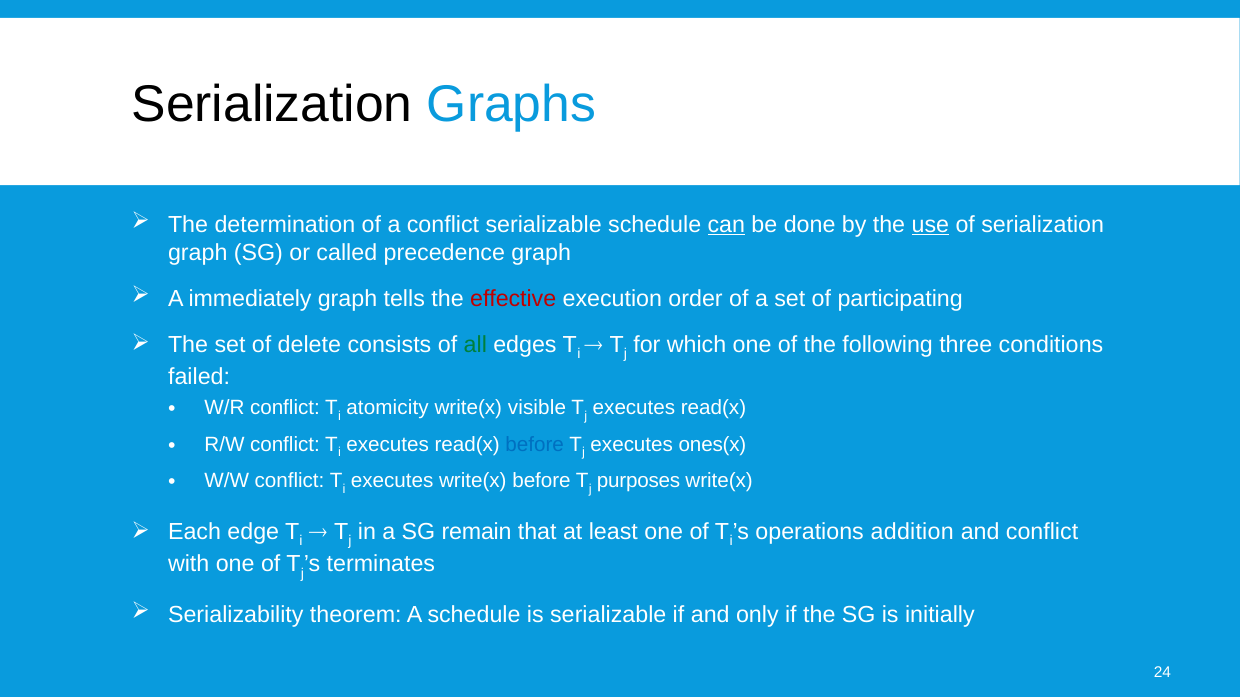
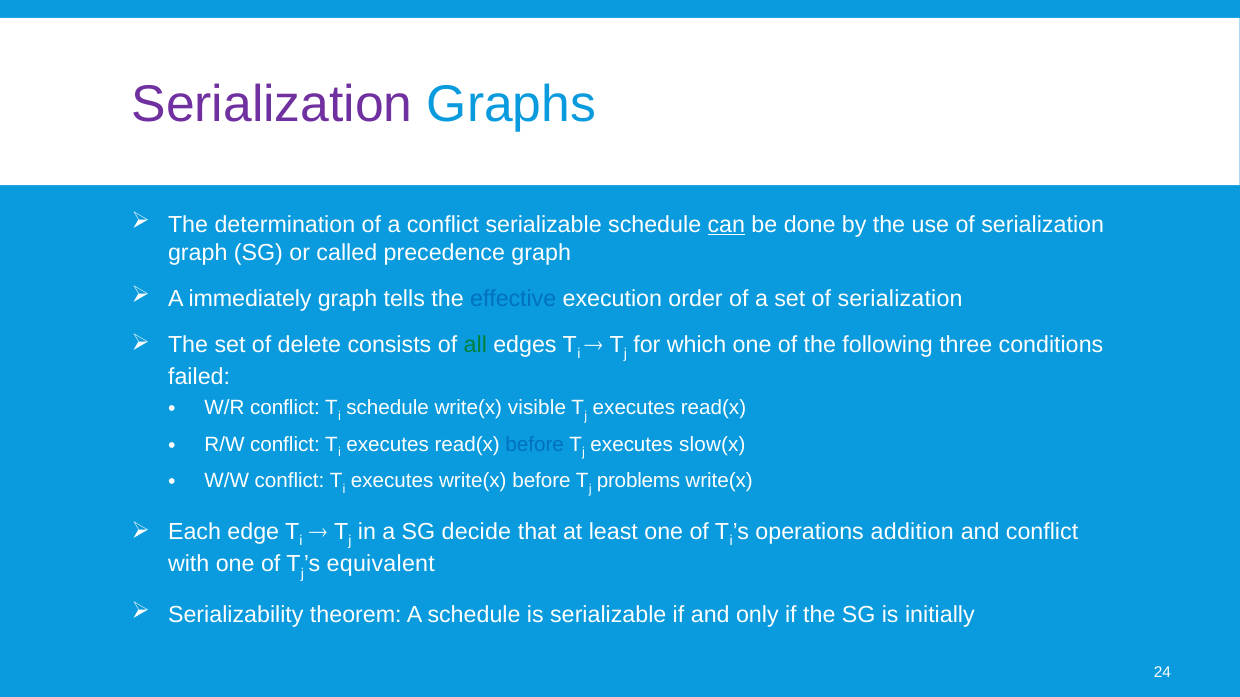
Serialization at (272, 104) colour: black -> purple
use underline: present -> none
effective colour: red -> blue
set of participating: participating -> serialization
atomicity at (388, 408): atomicity -> schedule
ones(x: ones(x -> slow(x
purposes: purposes -> problems
remain: remain -> decide
terminates: terminates -> equivalent
